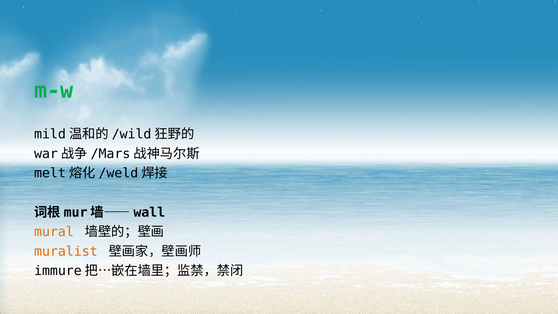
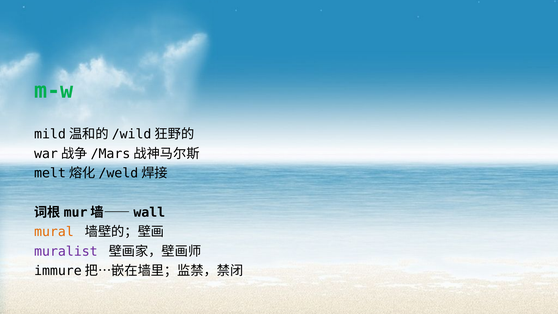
muralist colour: orange -> purple
